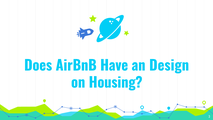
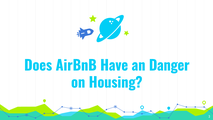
Design: Design -> Danger
